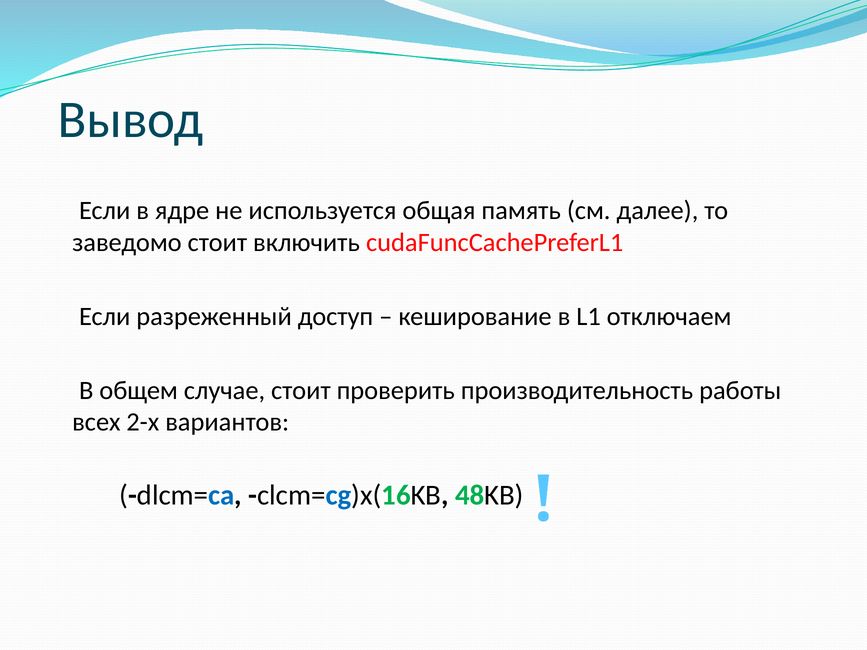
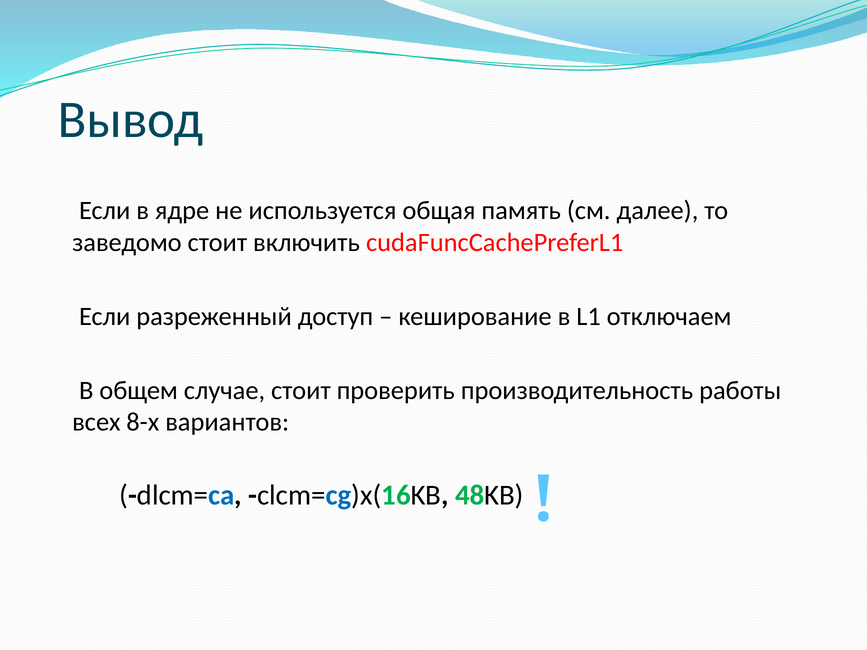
2-х: 2-х -> 8-х
